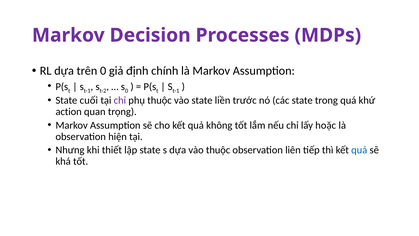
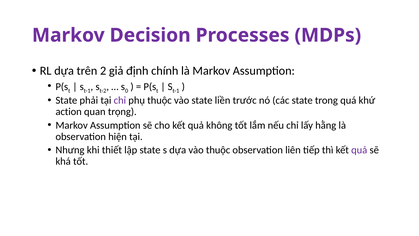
trên 0: 0 -> 2
cuối: cuối -> phải
hoặc: hoặc -> hằng
quả at (359, 150) colour: blue -> purple
